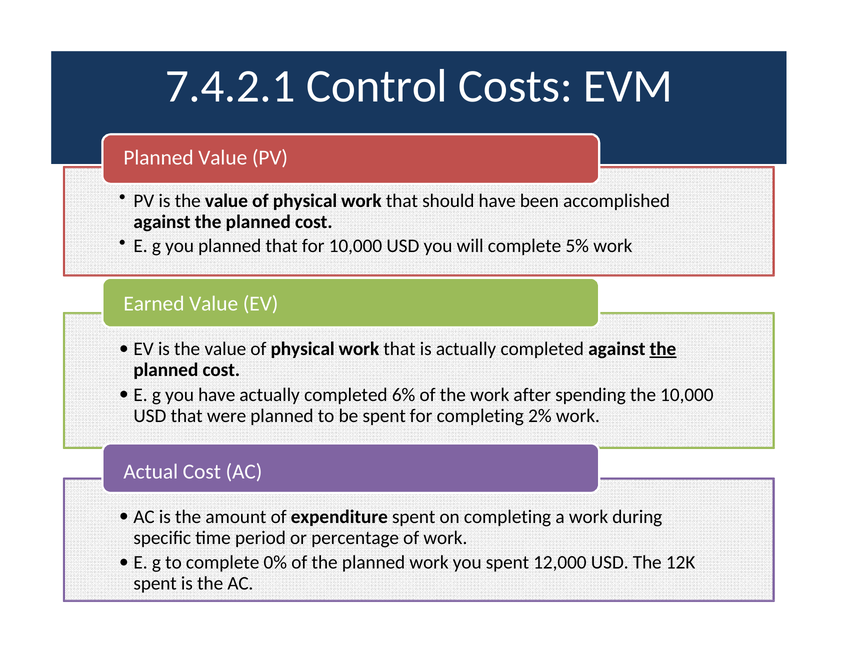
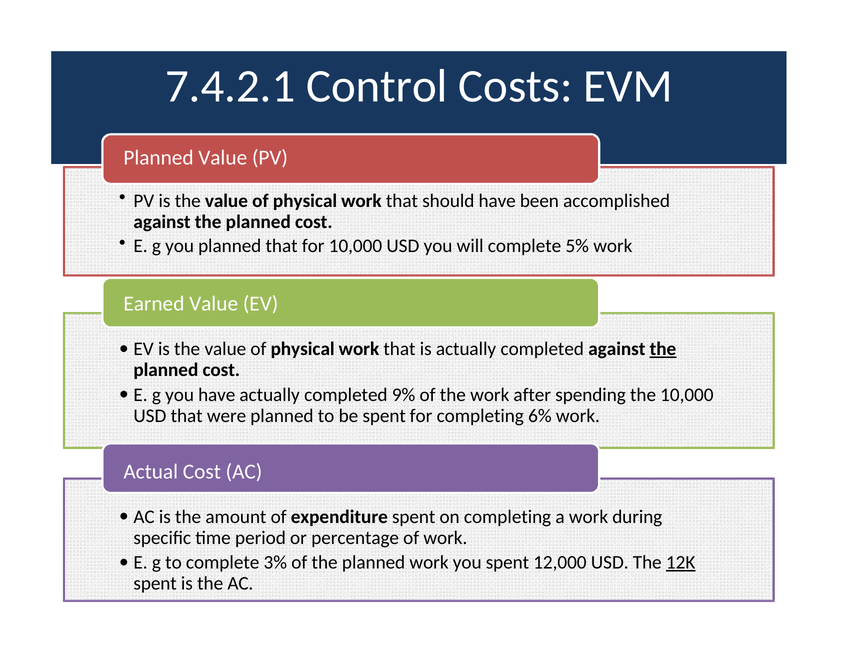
6%: 6% -> 9%
2%: 2% -> 6%
0%: 0% -> 3%
12K underline: none -> present
